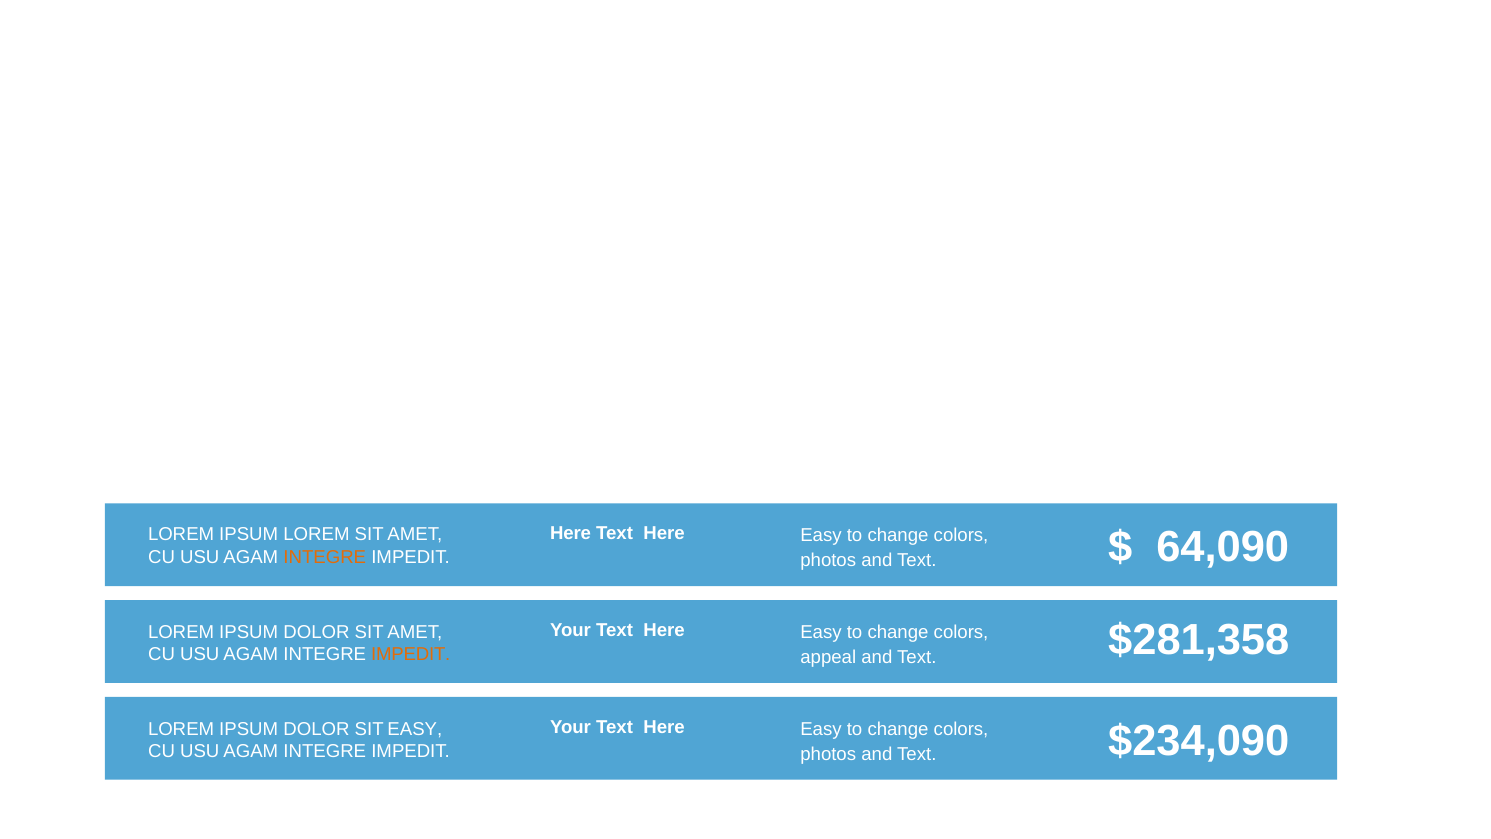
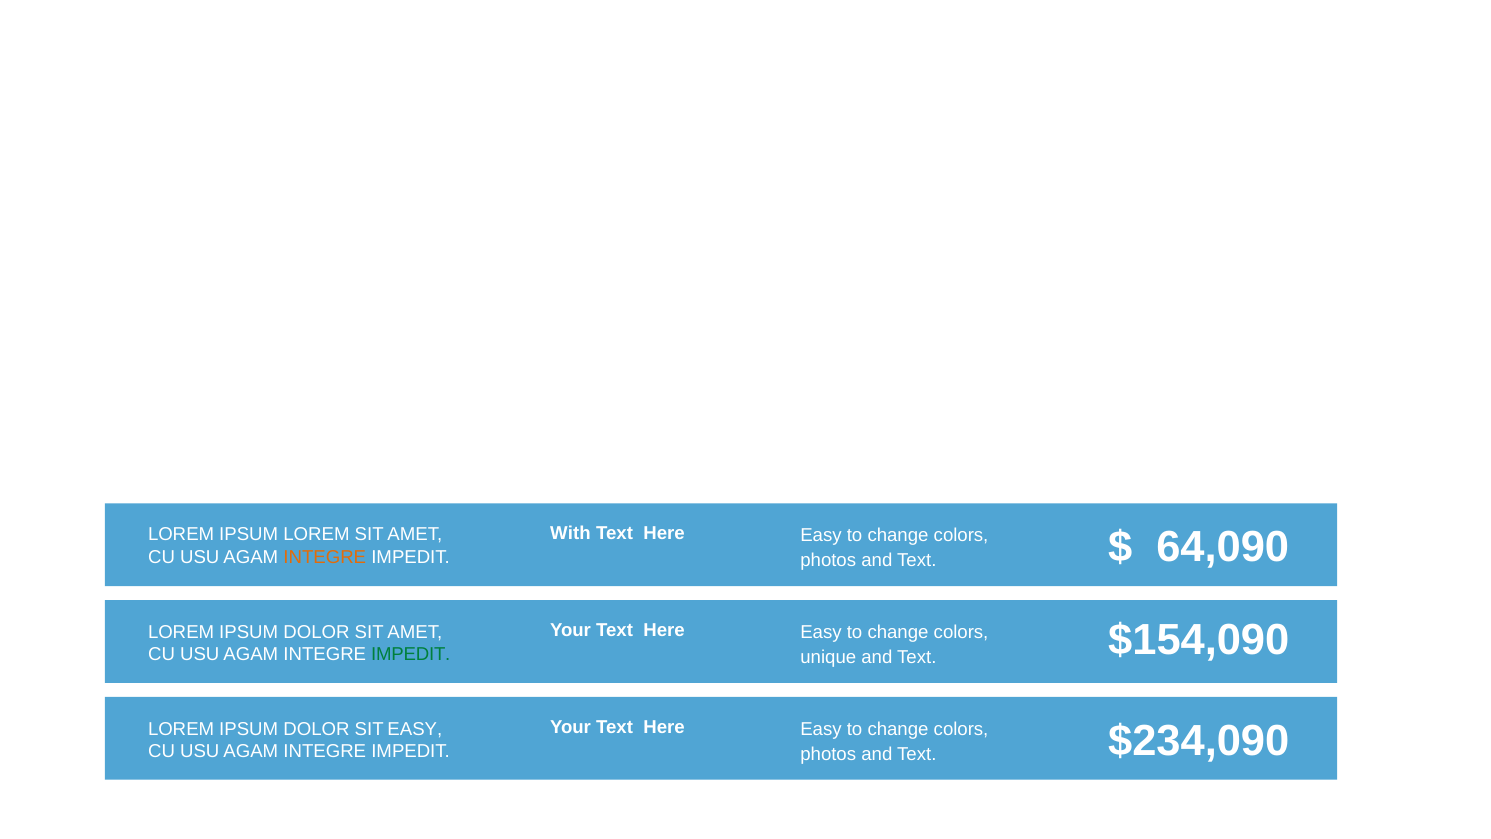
Here at (571, 533): Here -> With
$281,358: $281,358 -> $154,090
IMPEDIT at (411, 654) colour: orange -> green
appeal: appeal -> unique
